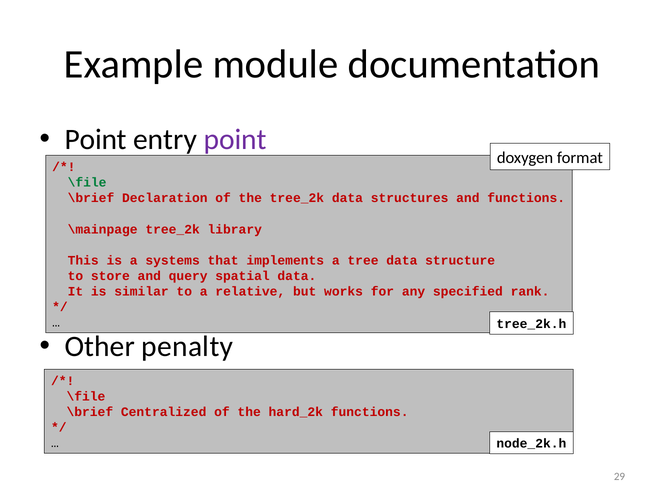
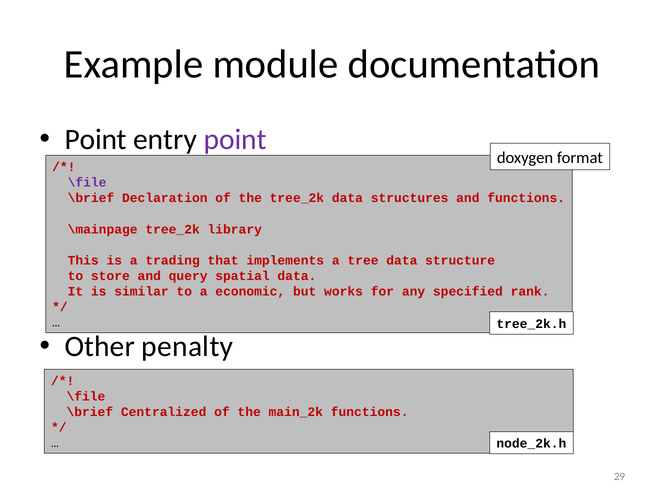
\file at (87, 183) colour: green -> purple
systems: systems -> trading
relative: relative -> economic
hard_2k: hard_2k -> main_2k
